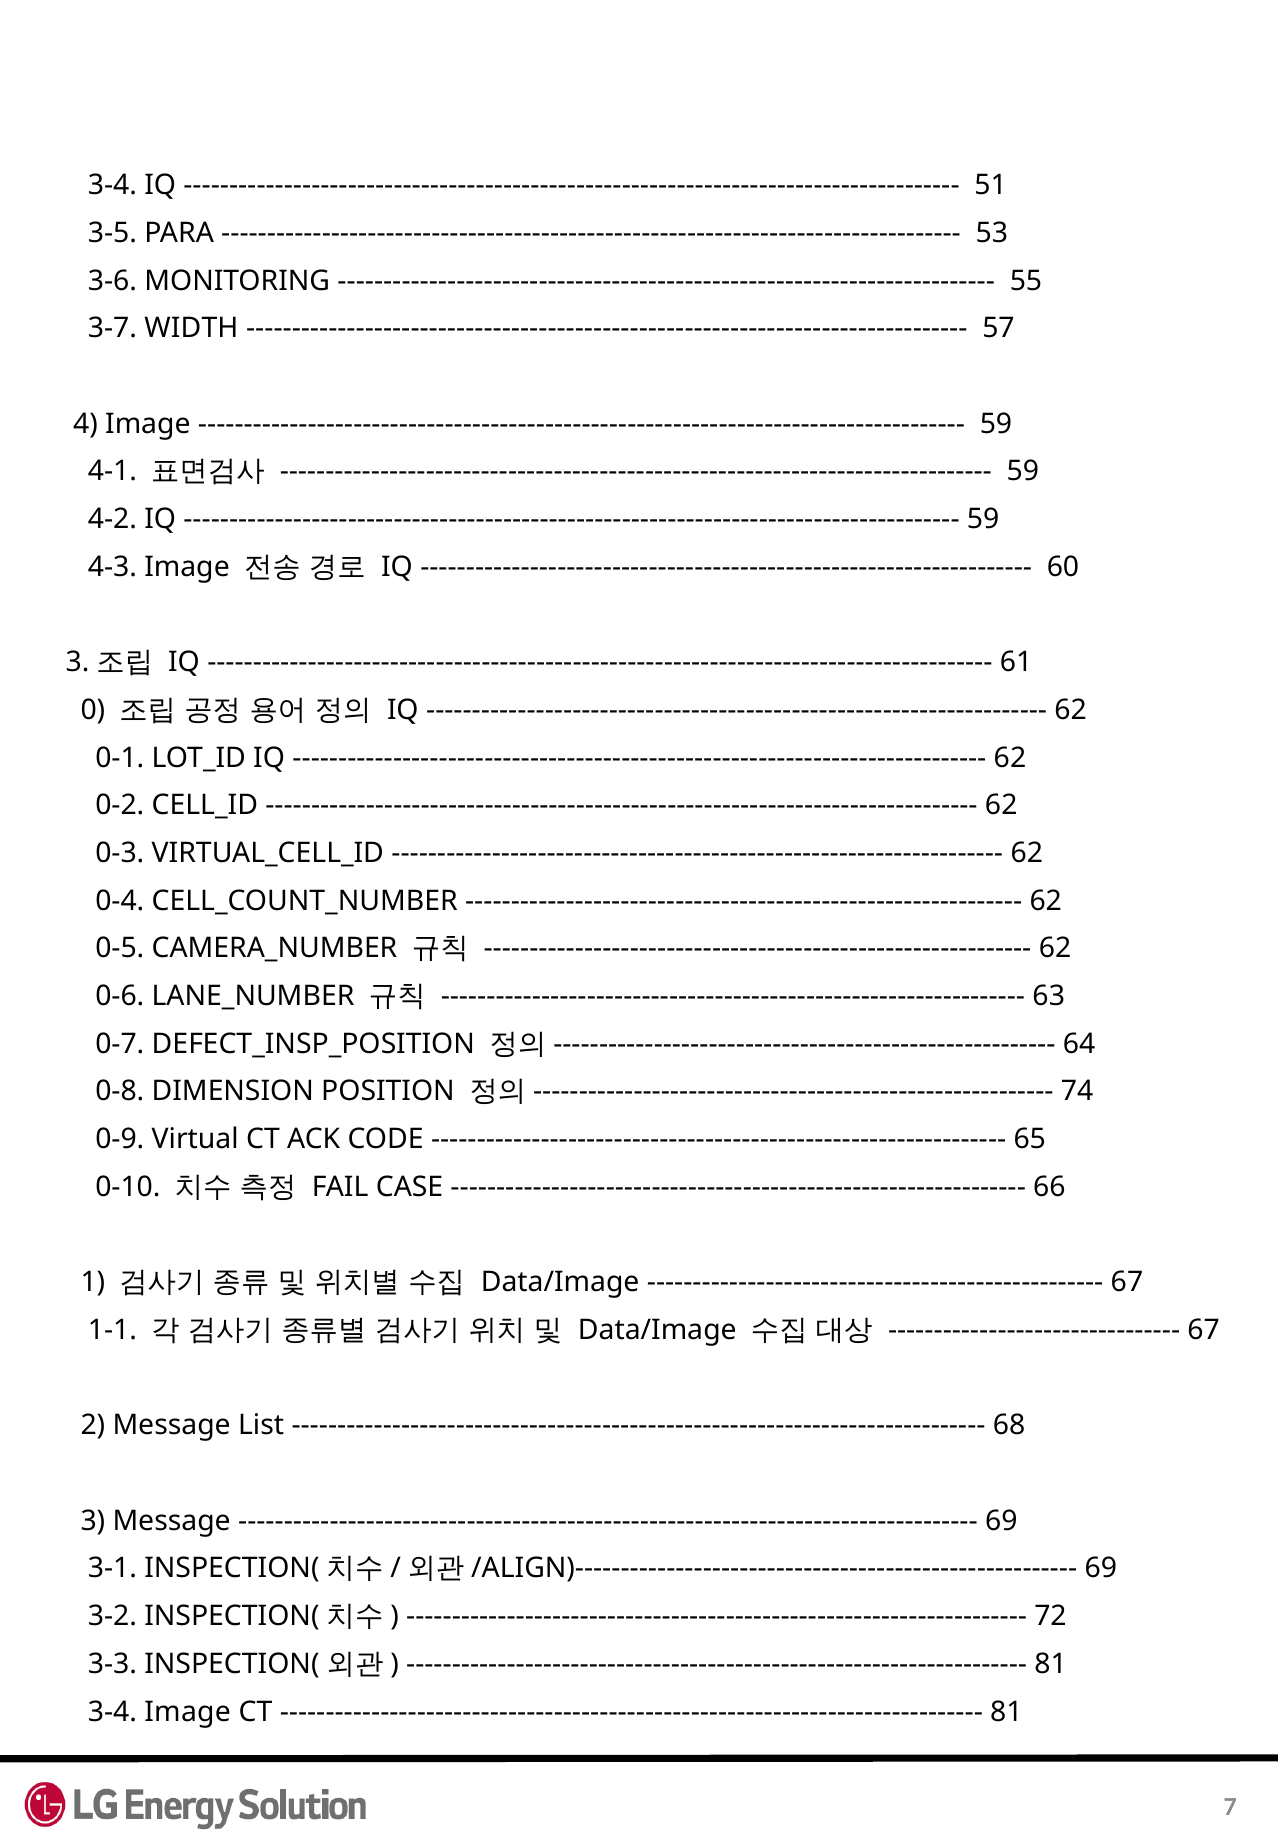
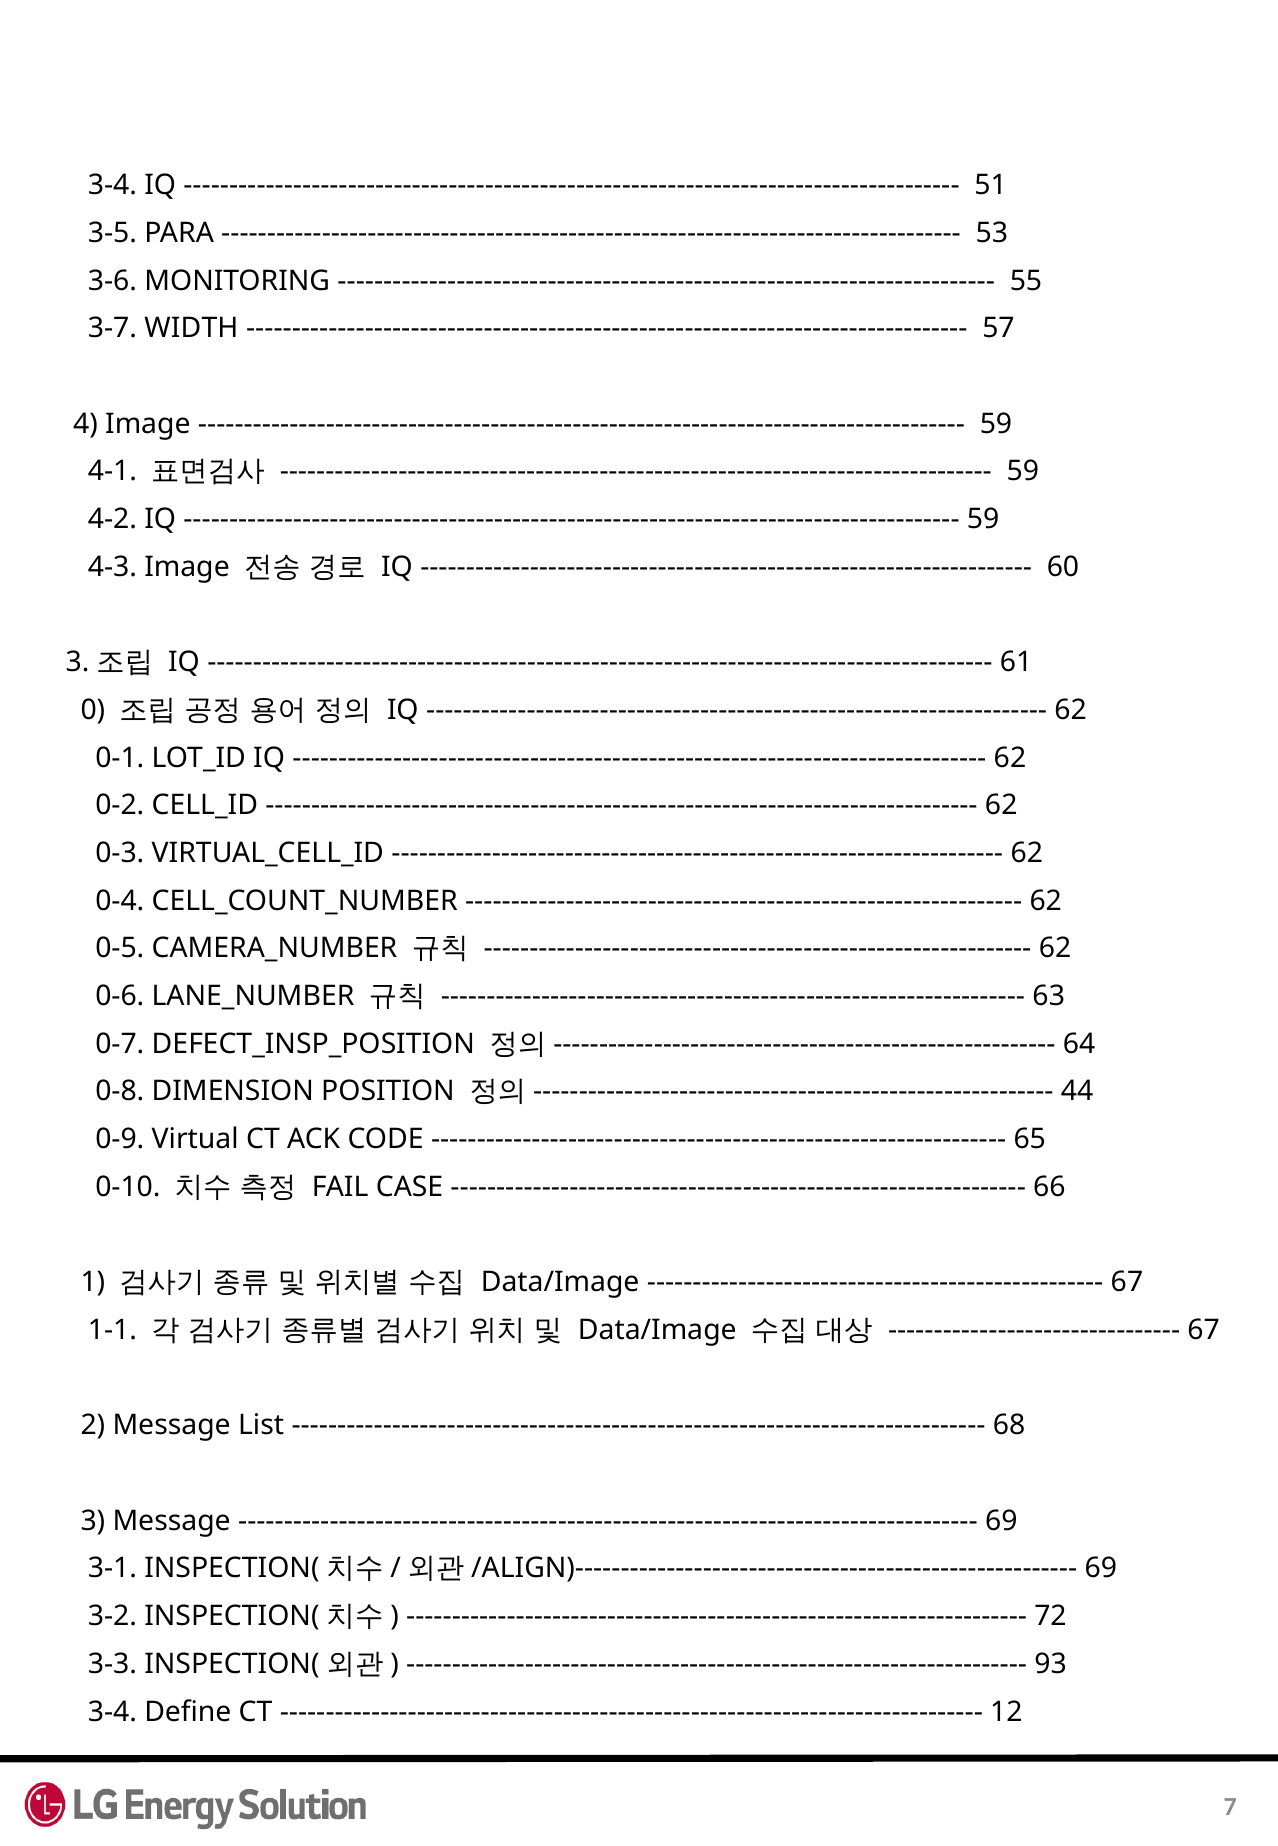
74: 74 -> 44
81 at (1051, 1664): 81 -> 93
3-4 Image: Image -> Define
81 at (1006, 1712): 81 -> 12
